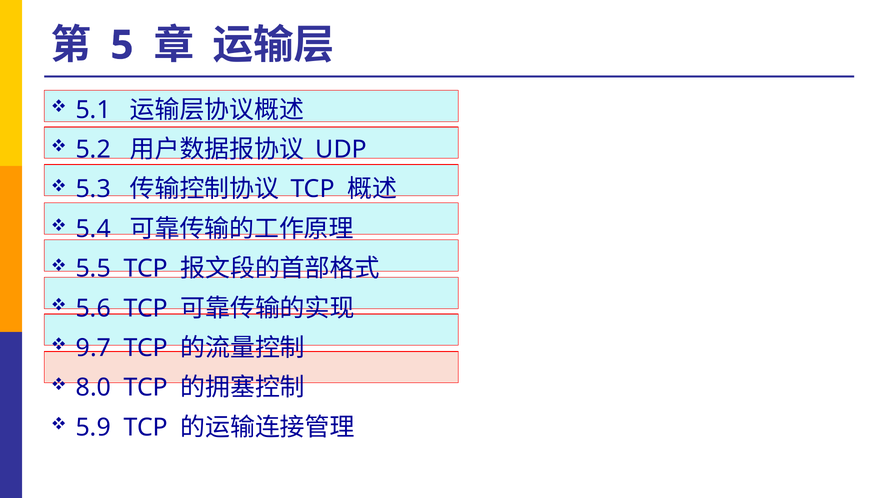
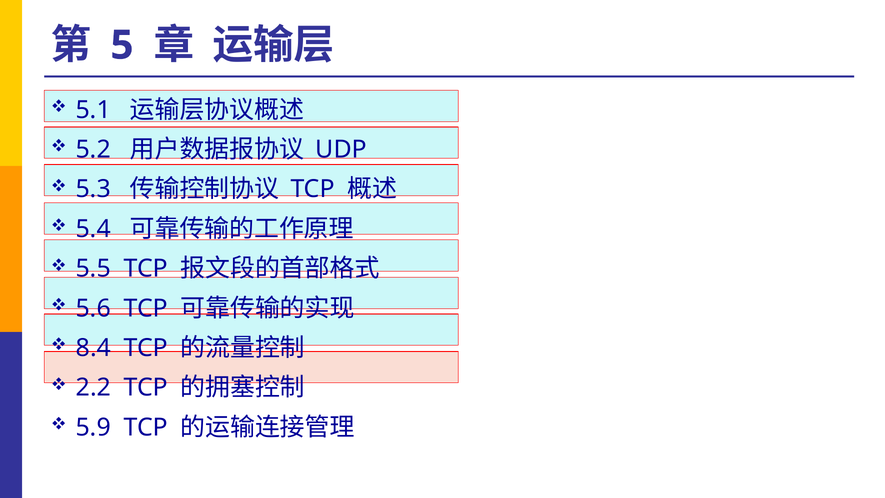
9.7: 9.7 -> 8.4
8.0: 8.0 -> 2.2
